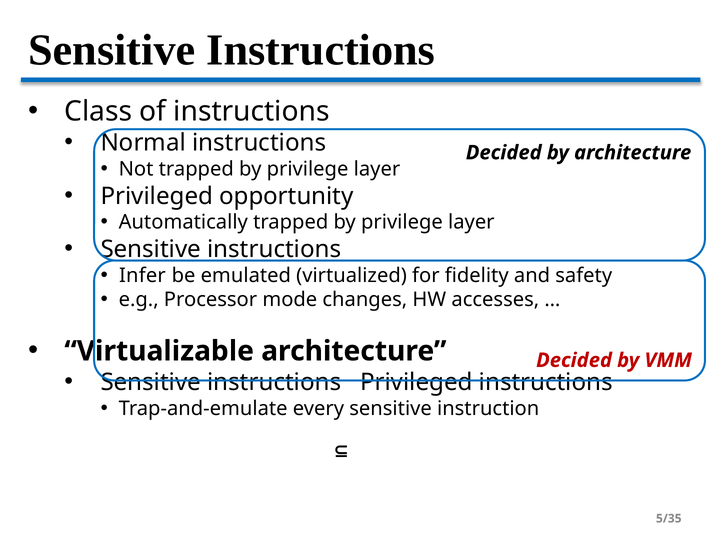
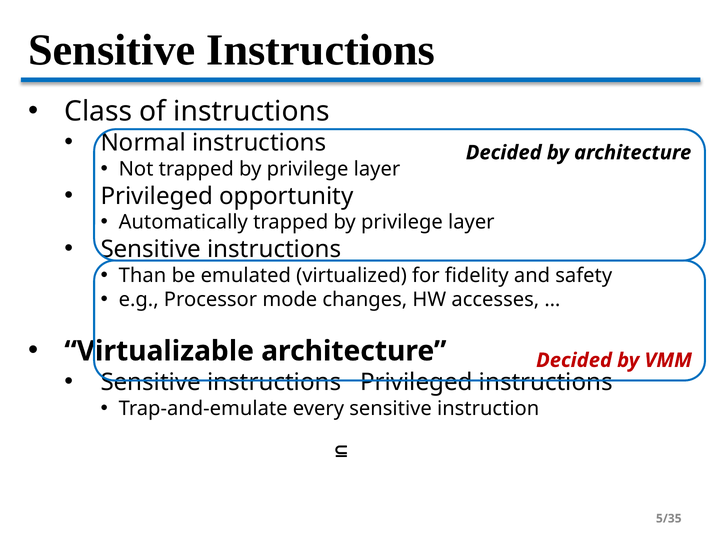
Infer: Infer -> Than
